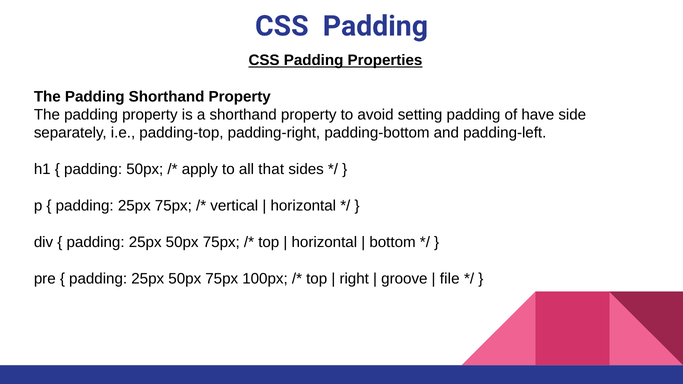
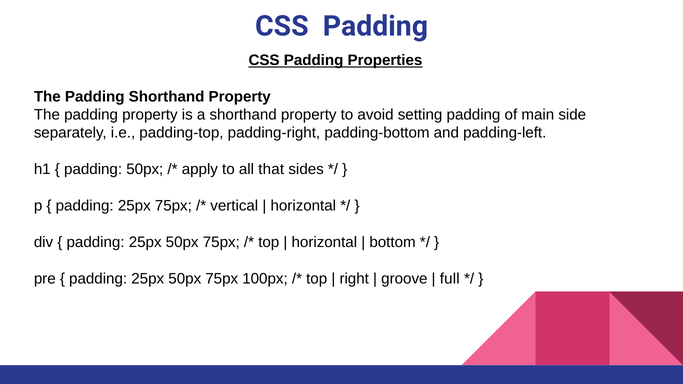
have: have -> main
file: file -> full
